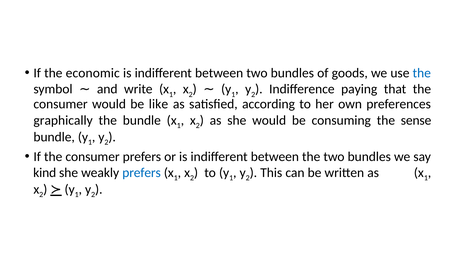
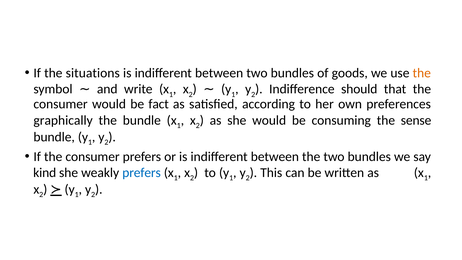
economic: economic -> situations
the at (422, 73) colour: blue -> orange
paying: paying -> should
like: like -> fact
